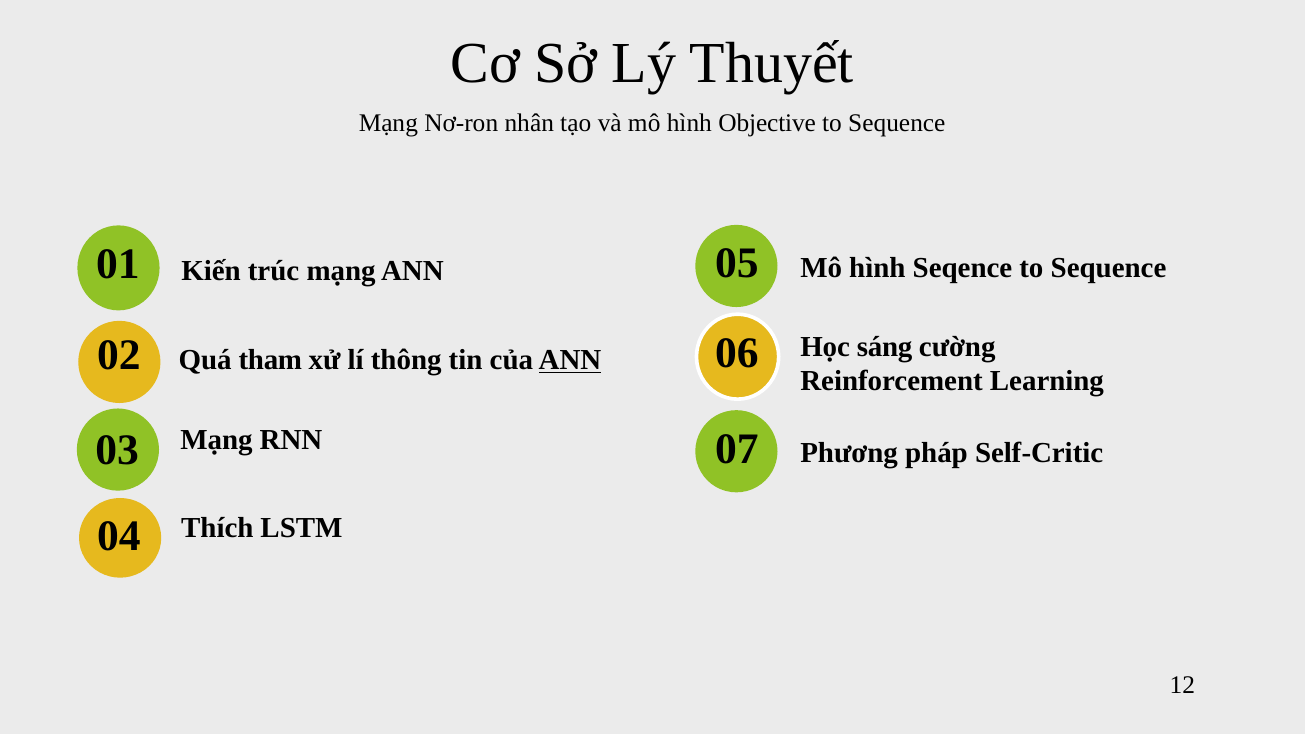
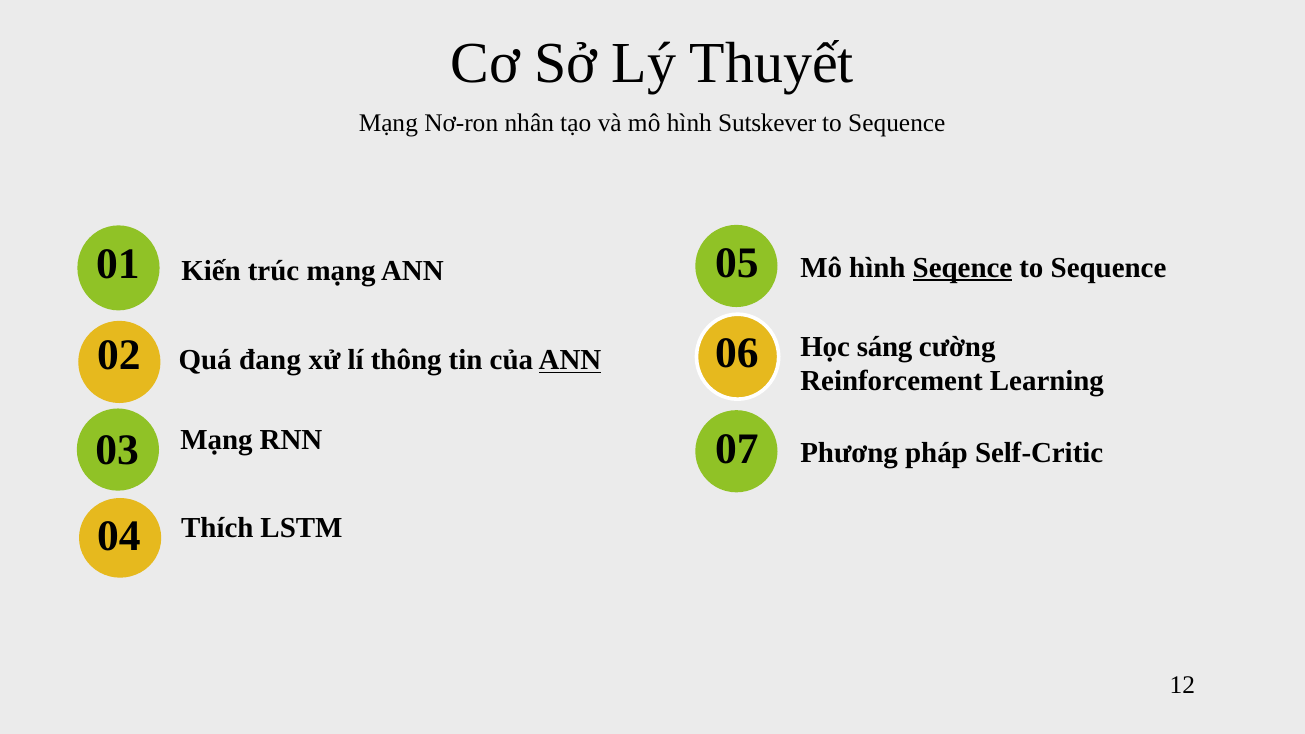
Objective: Objective -> Sutskever
Seqence underline: none -> present
tham: tham -> đang
